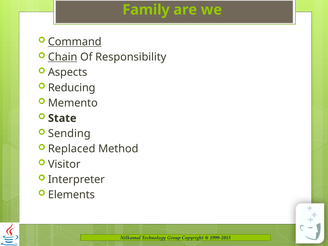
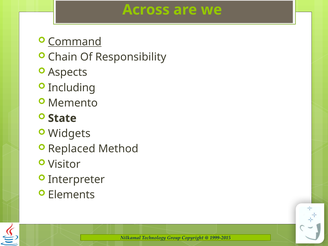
Family: Family -> Across
Chain underline: present -> none
Reducing: Reducing -> Including
Sending: Sending -> Widgets
